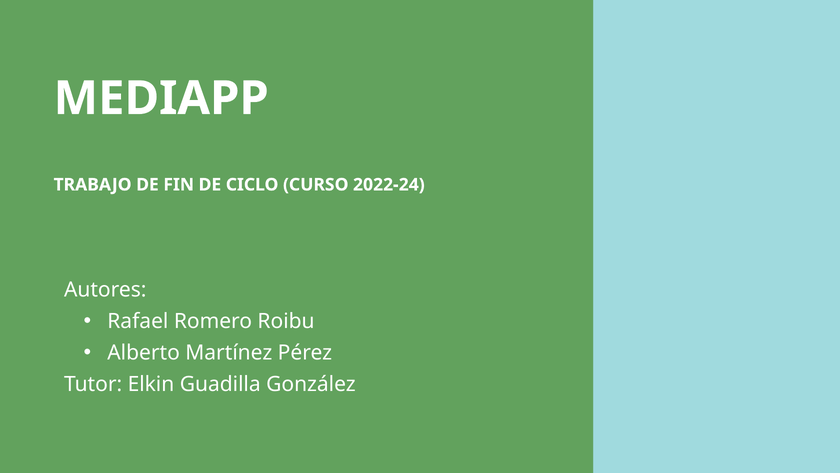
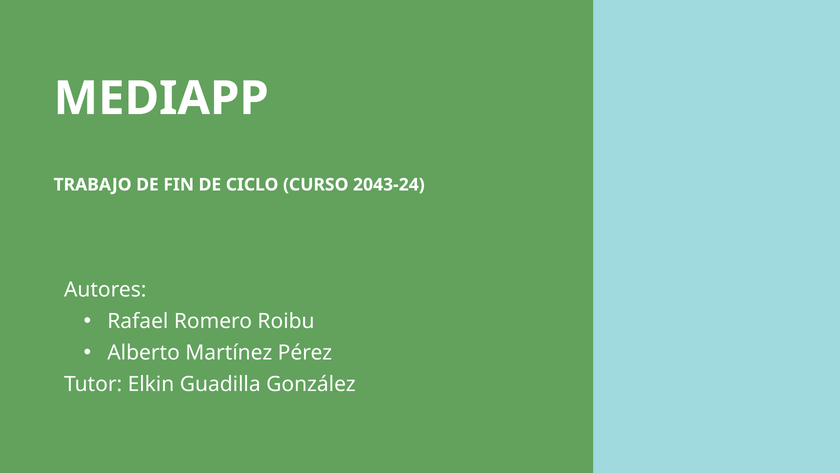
2022-24: 2022-24 -> 2043-24
